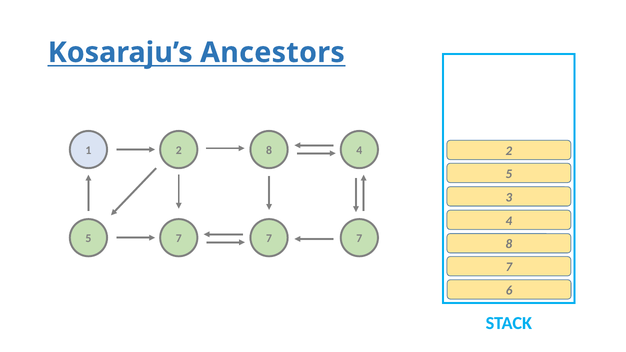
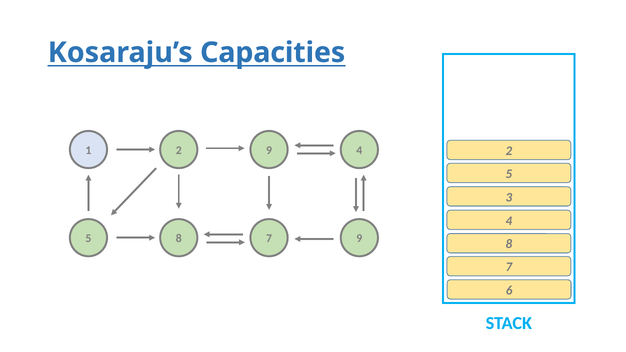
Ancestors: Ancestors -> Capacities
2 8: 8 -> 9
5 7: 7 -> 8
7 at (359, 239): 7 -> 9
